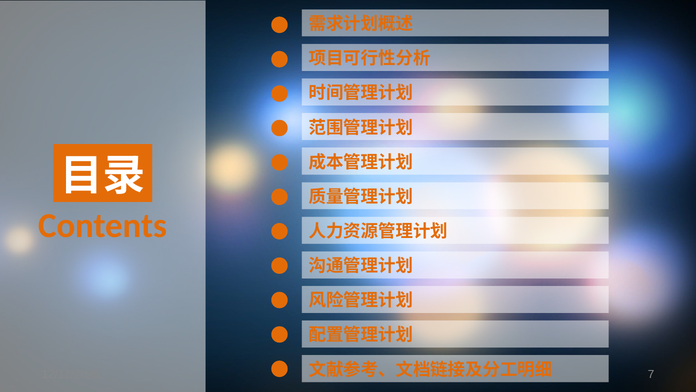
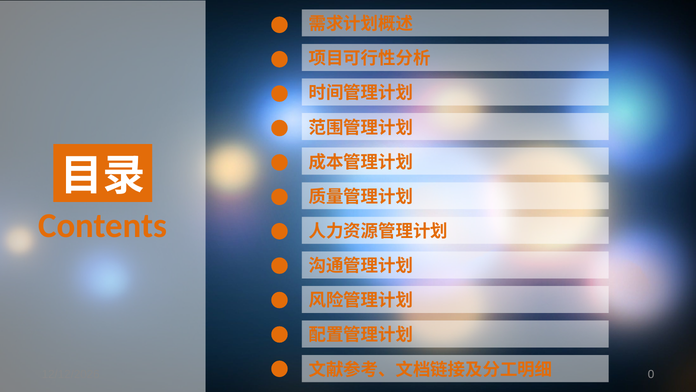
7: 7 -> 0
